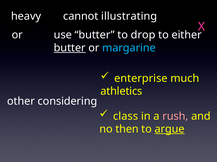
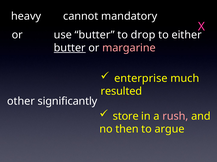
illustrating: illustrating -> mandatory
margarine colour: light blue -> pink
athletics: athletics -> resulted
considering: considering -> significantly
class: class -> store
argue underline: present -> none
